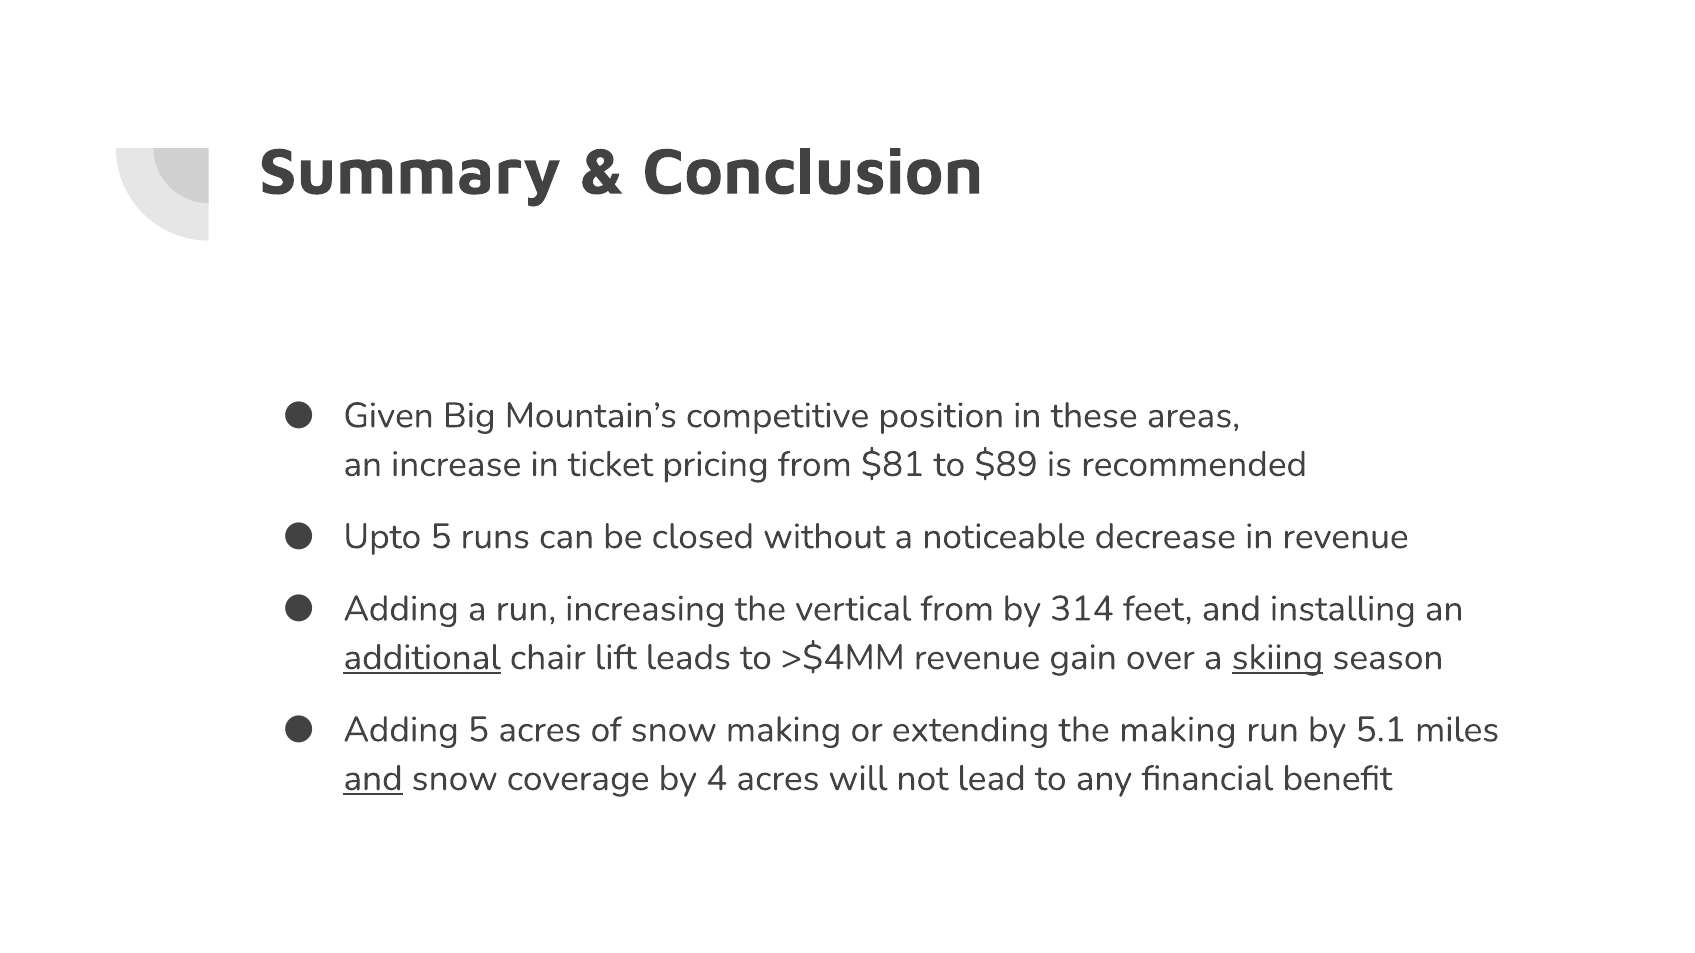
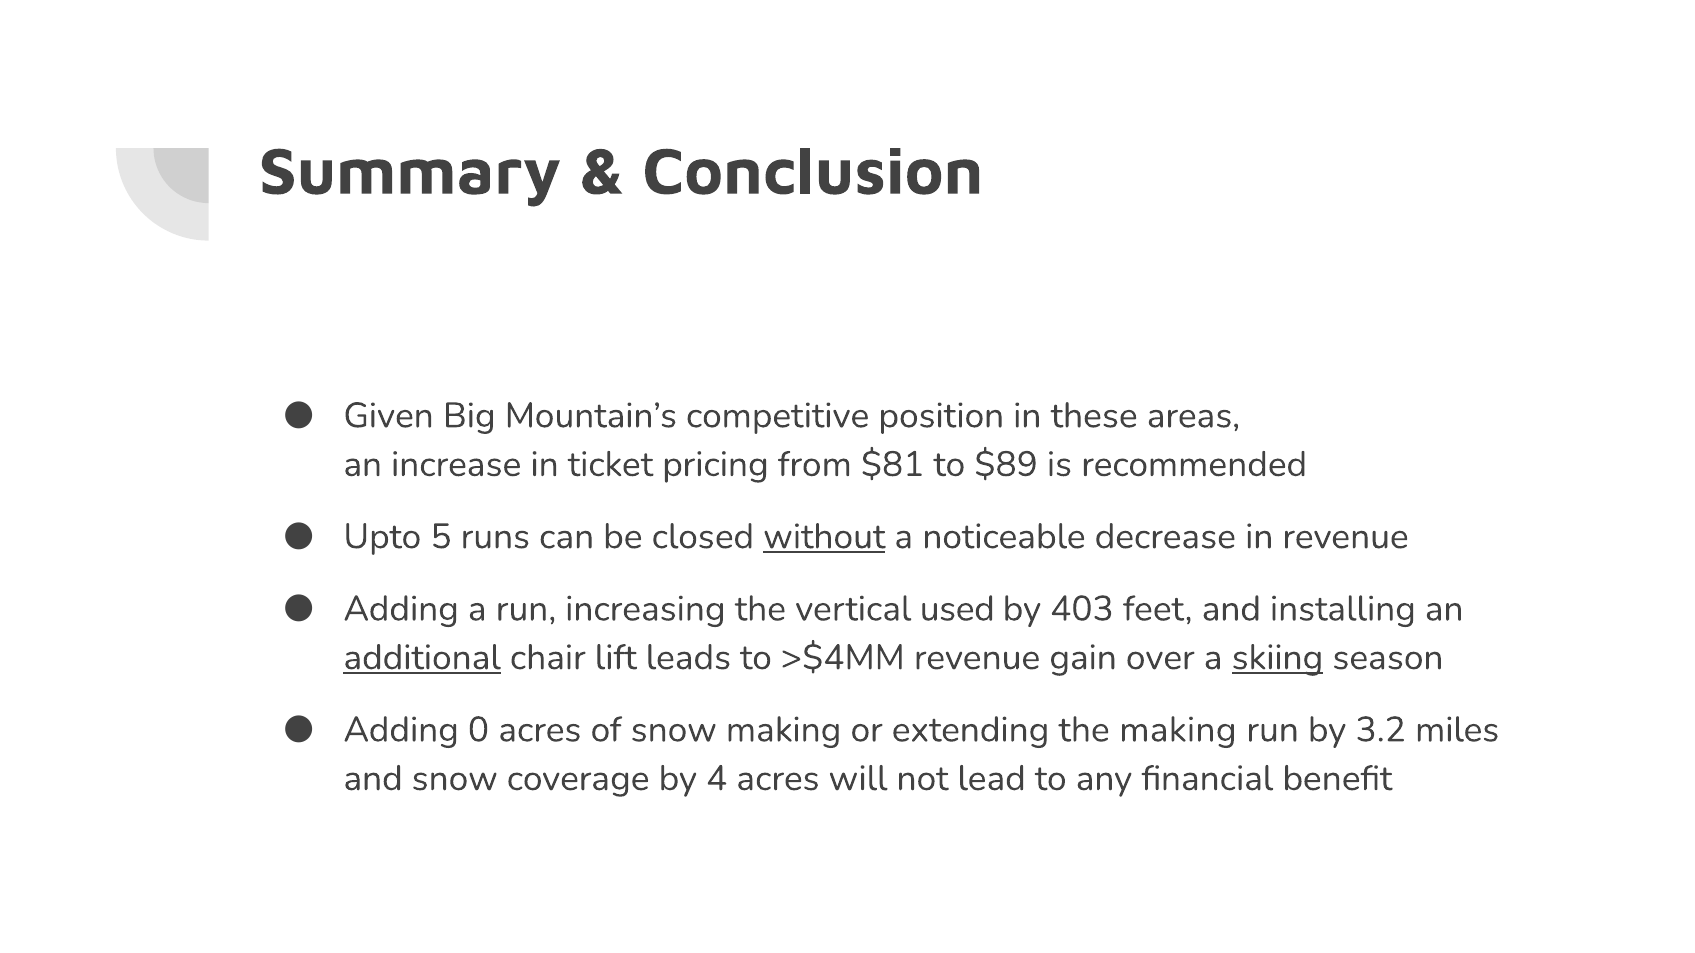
without underline: none -> present
vertical from: from -> used
314: 314 -> 403
Adding 5: 5 -> 0
5.1: 5.1 -> 3.2
and at (373, 779) underline: present -> none
